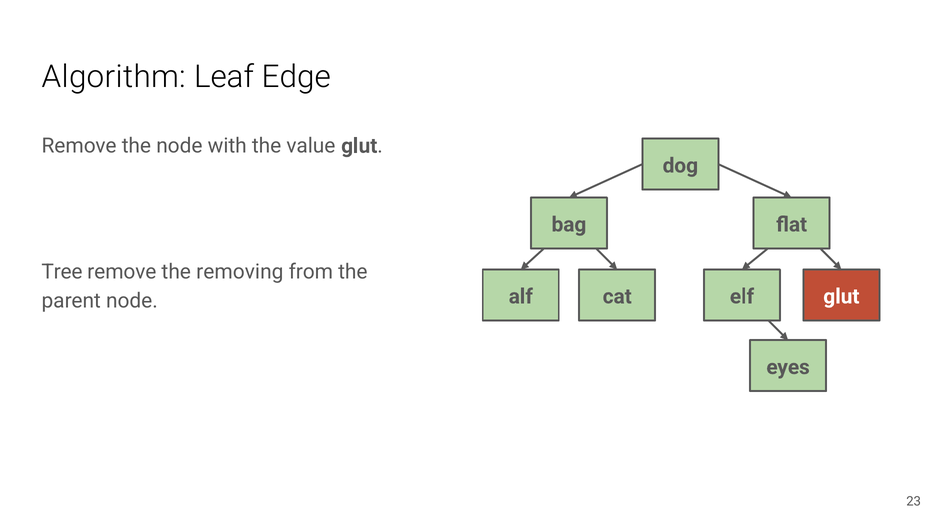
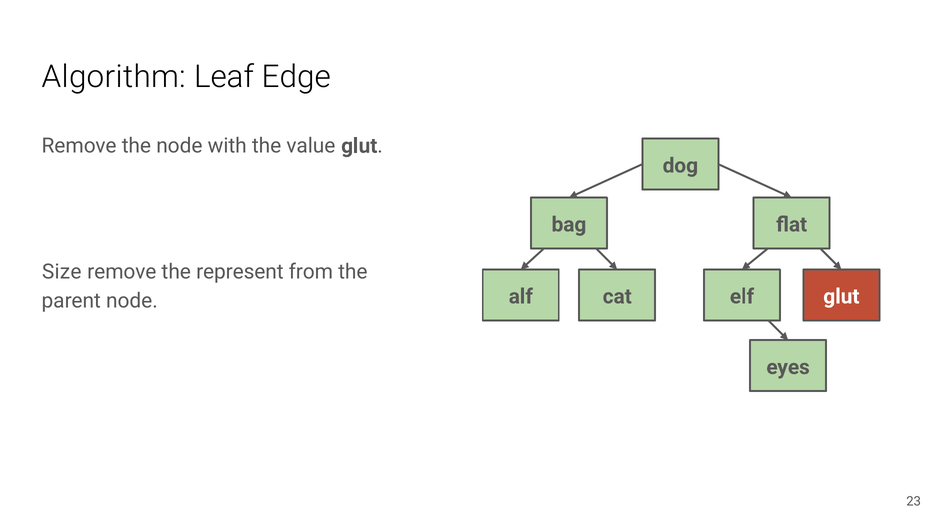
Tree: Tree -> Size
removing: removing -> represent
